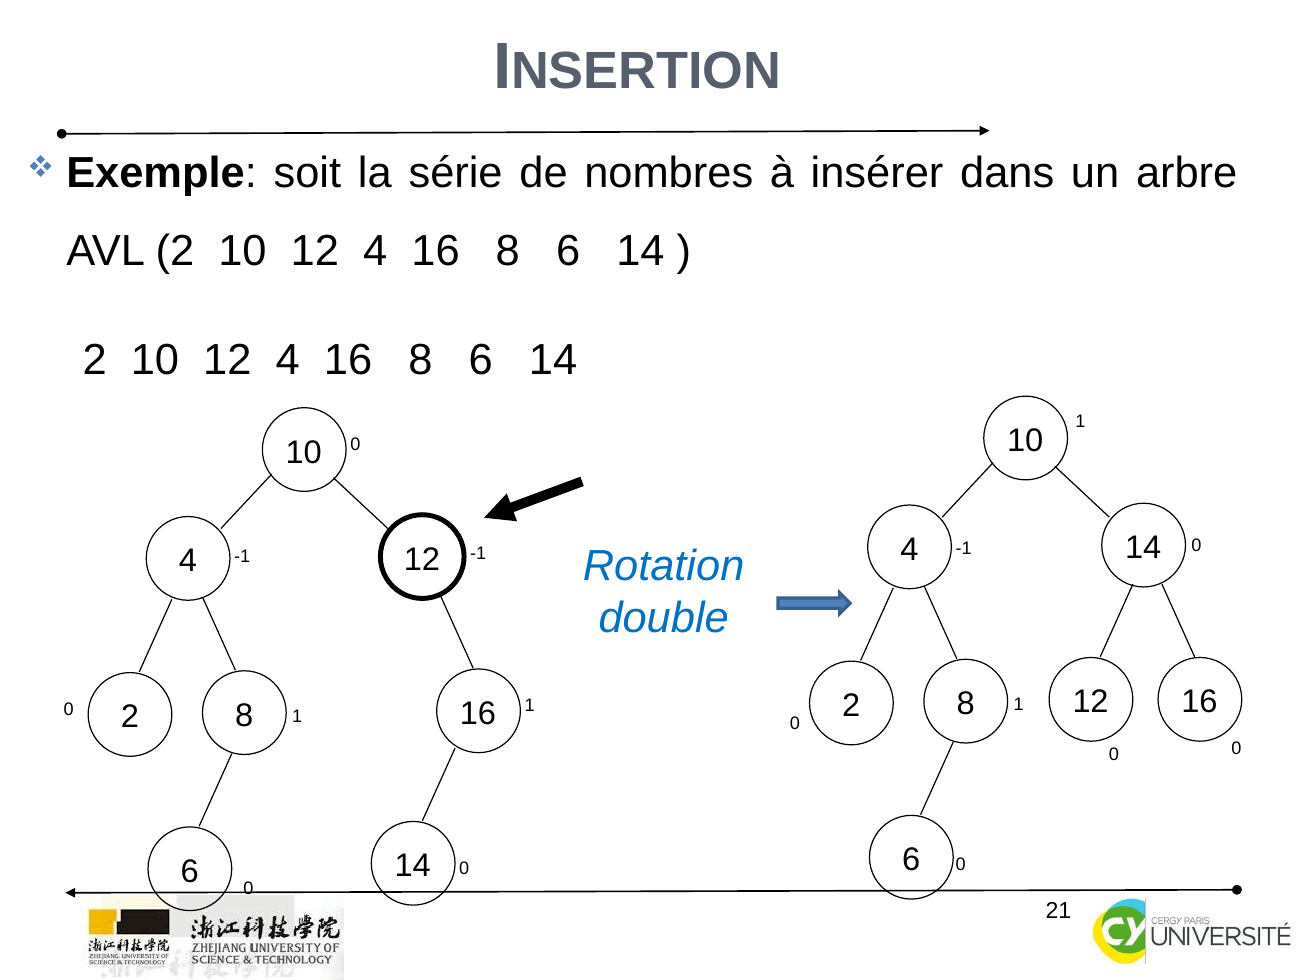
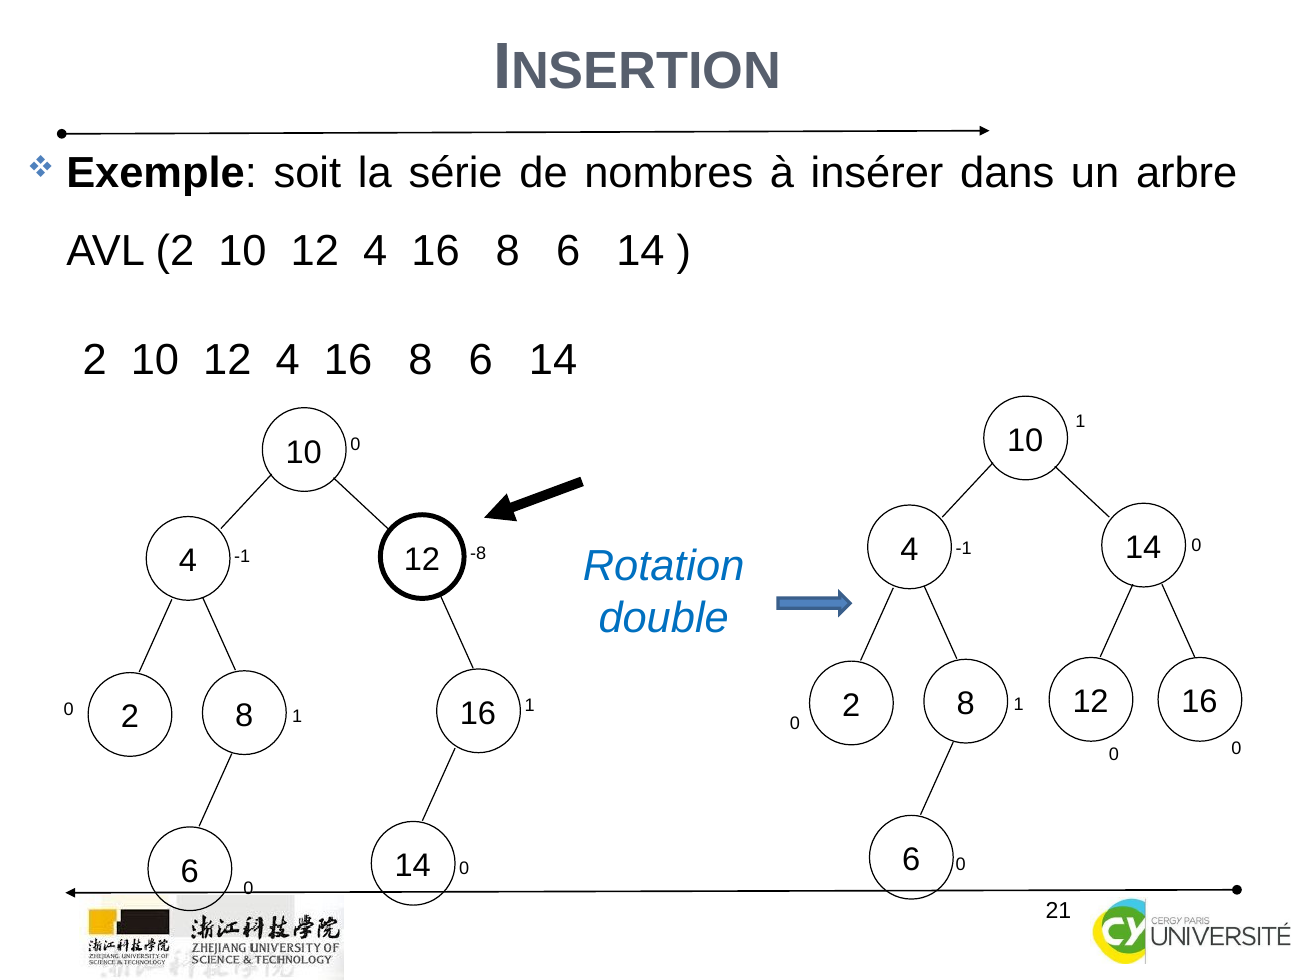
-1 at (478, 553): -1 -> -8
